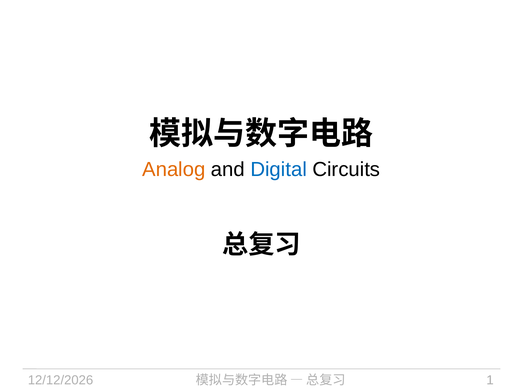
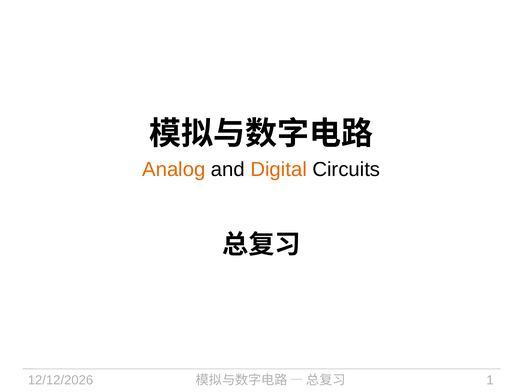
Digital colour: blue -> orange
